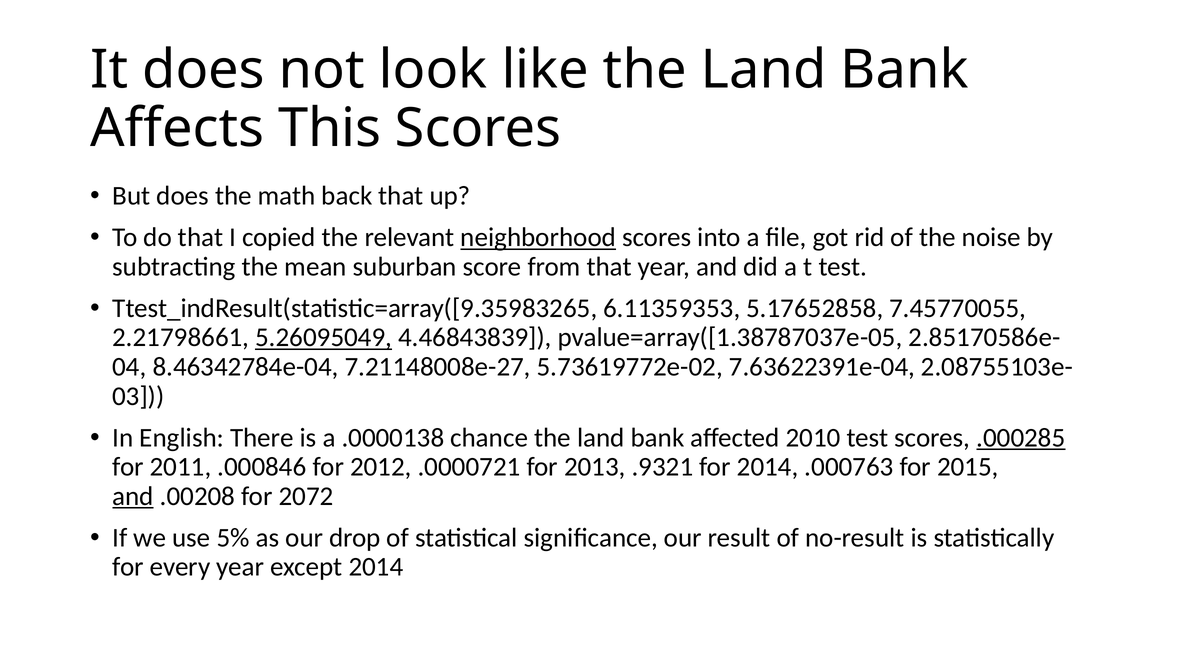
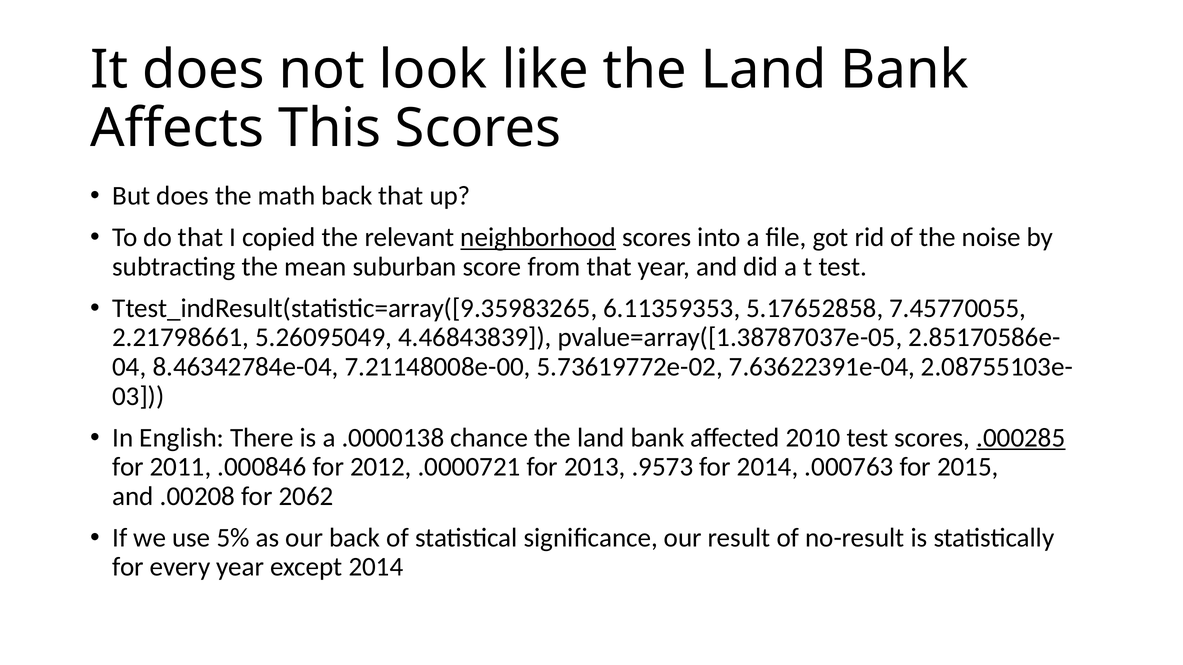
5.26095049 underline: present -> none
7.21148008e-27: 7.21148008e-27 -> 7.21148008e-00
.9321: .9321 -> .9573
and at (133, 496) underline: present -> none
2072: 2072 -> 2062
our drop: drop -> back
